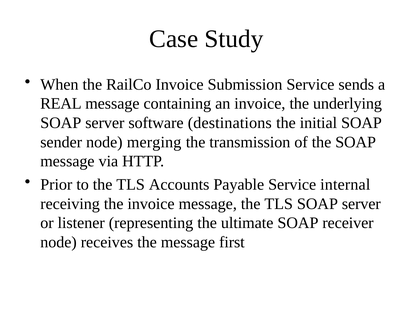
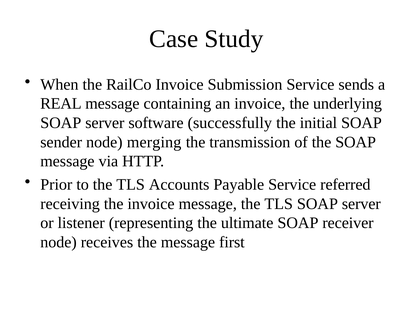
destinations: destinations -> successfully
internal: internal -> referred
